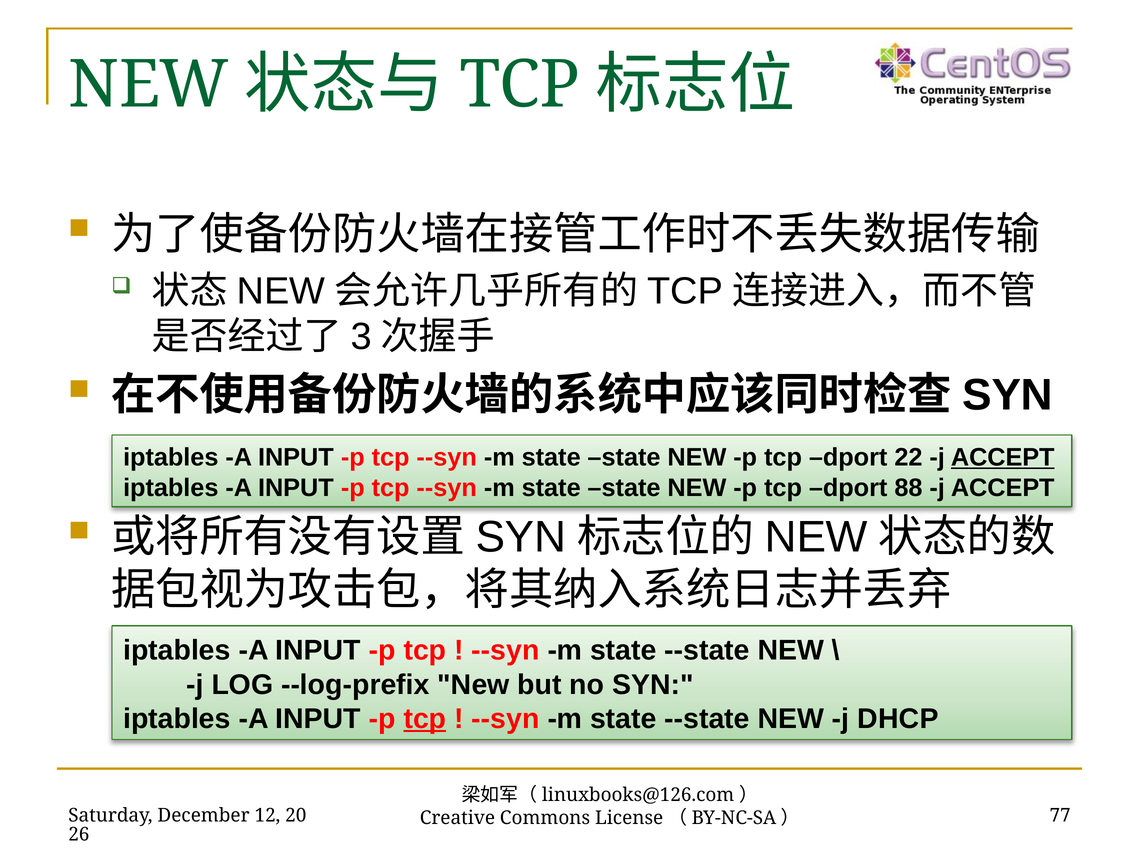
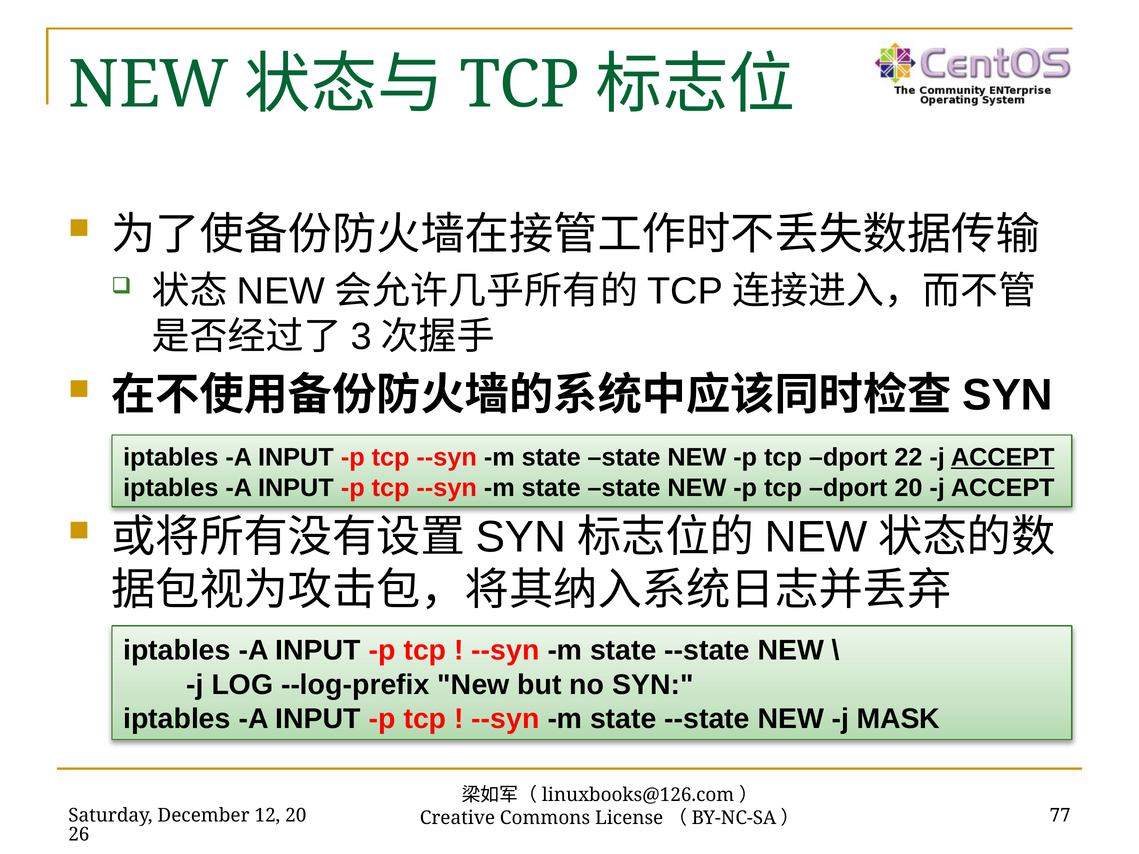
dport 88: 88 -> 20
tcp at (425, 719) underline: present -> none
DHCP: DHCP -> MASK
